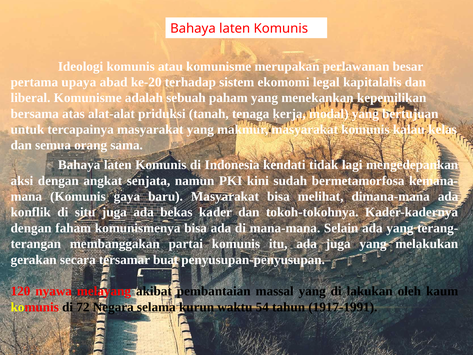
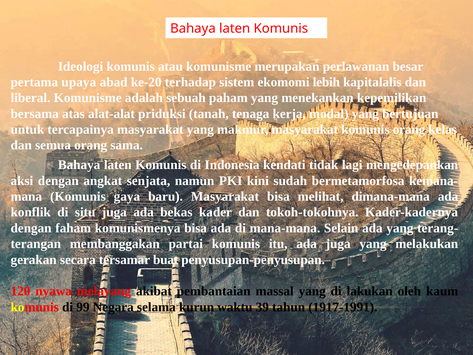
legal: legal -> lebih
komunis kalau: kalau -> orang
72: 72 -> 99
54: 54 -> 39
